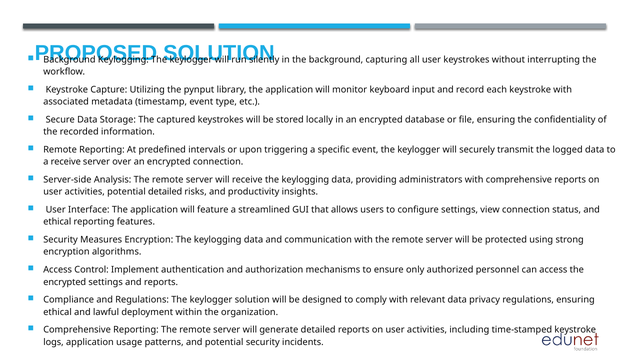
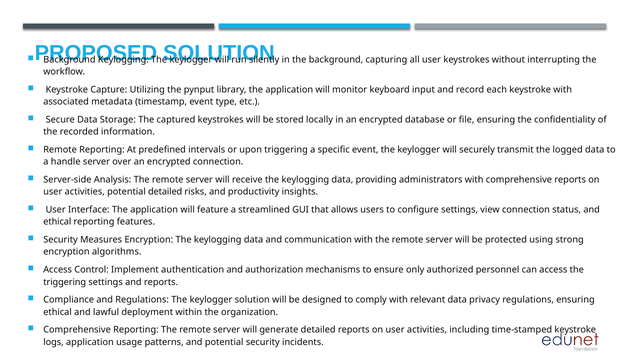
a receive: receive -> handle
encrypted at (65, 282): encrypted -> triggering
